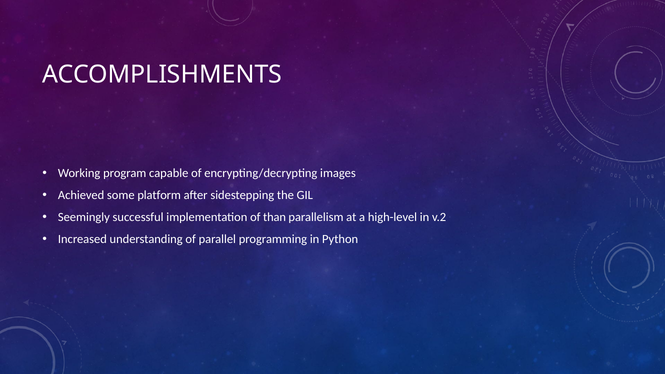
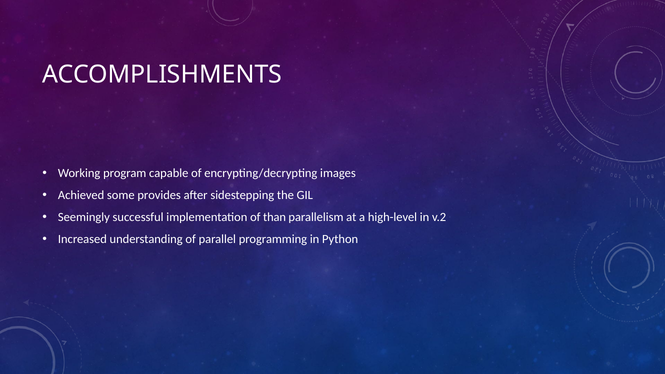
platform: platform -> provides
